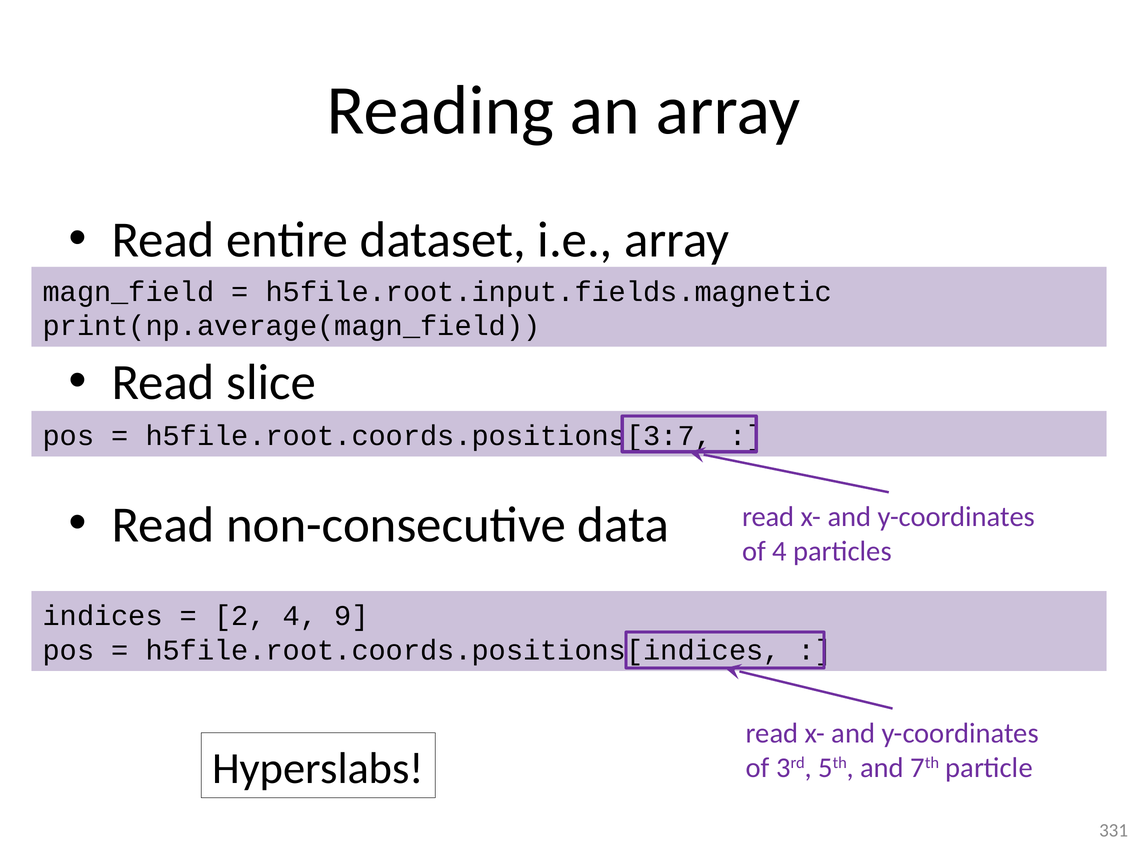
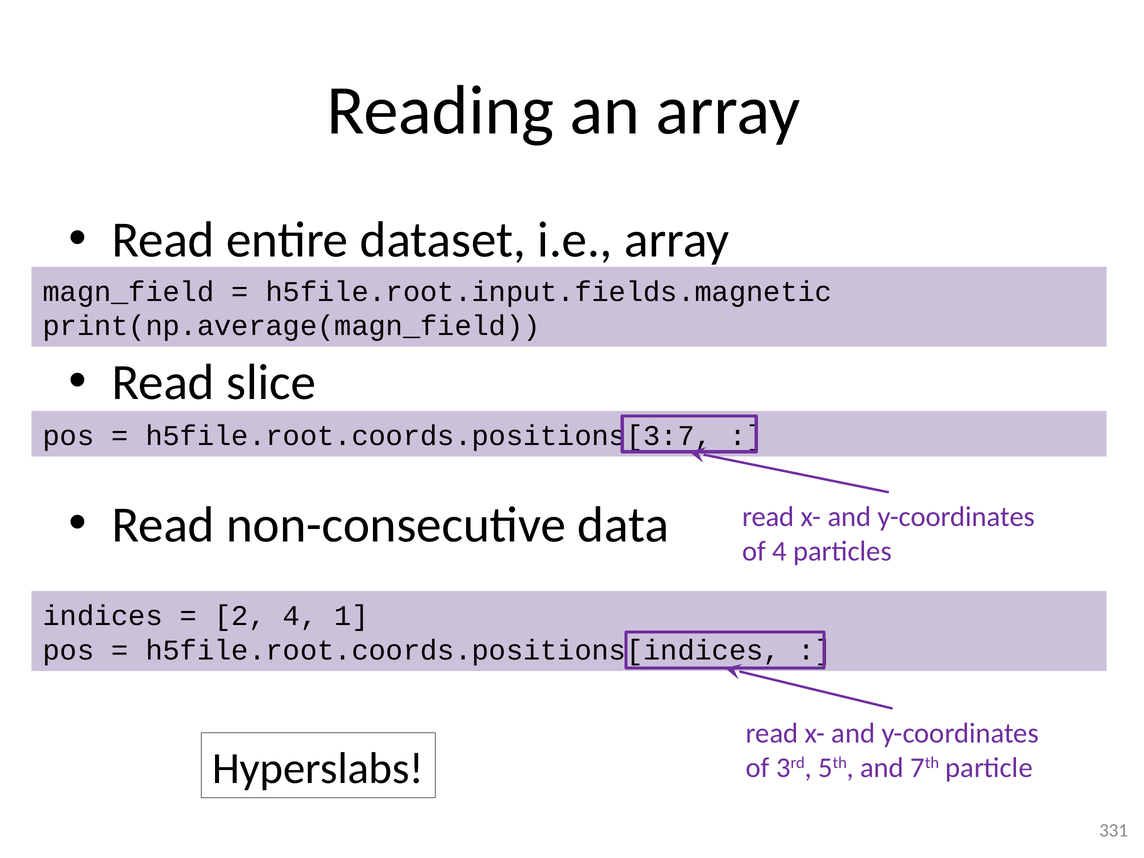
9: 9 -> 1
